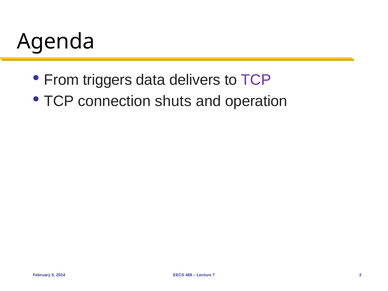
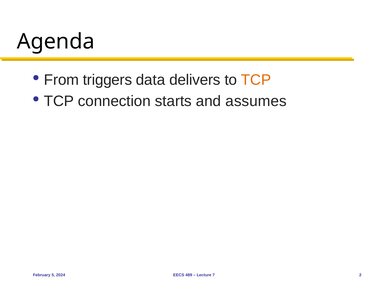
TCP at (256, 80) colour: purple -> orange
shuts: shuts -> starts
operation: operation -> assumes
